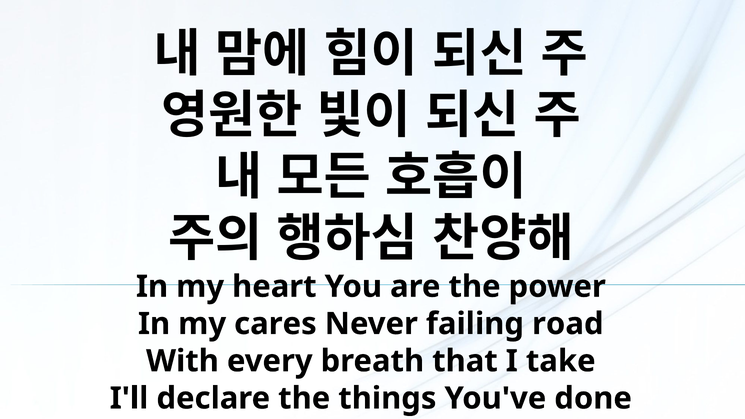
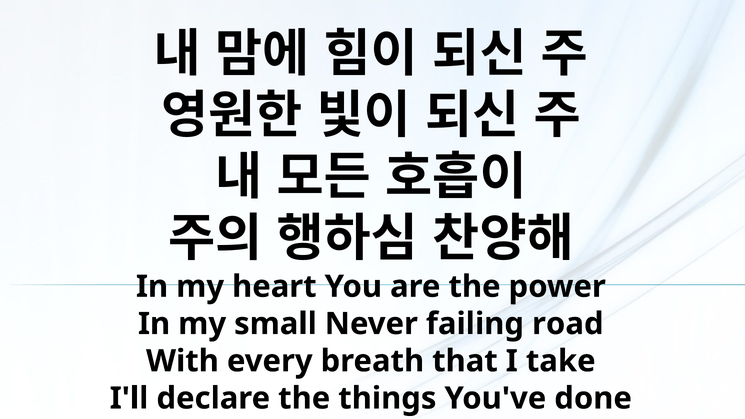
cares: cares -> small
